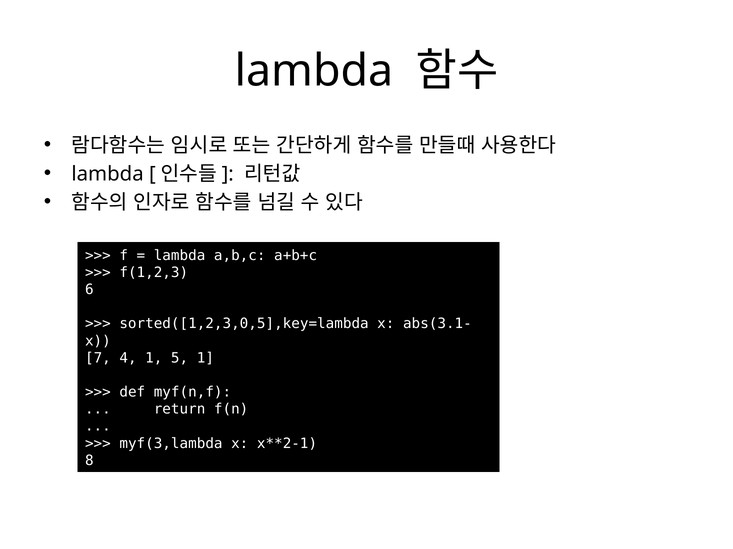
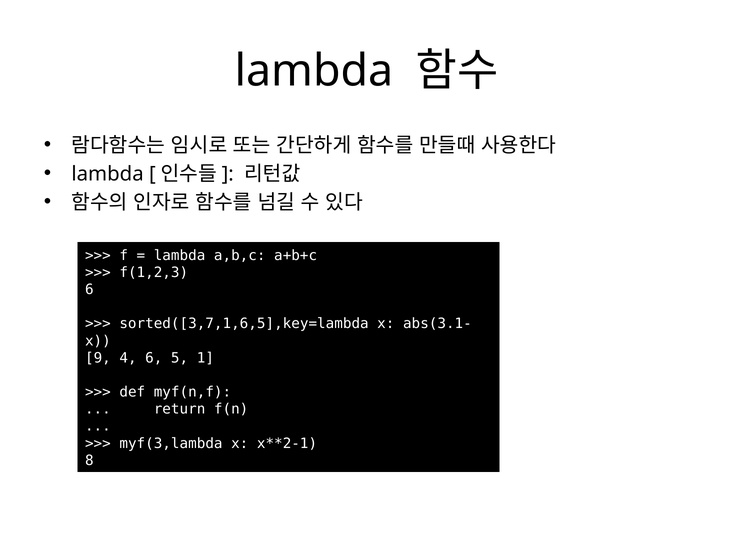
sorted([1,2,3,0,5],key=lambda: sorted([1,2,3,0,5],key=lambda -> sorted([3,7,1,6,5],key=lambda
7: 7 -> 9
4 1: 1 -> 6
